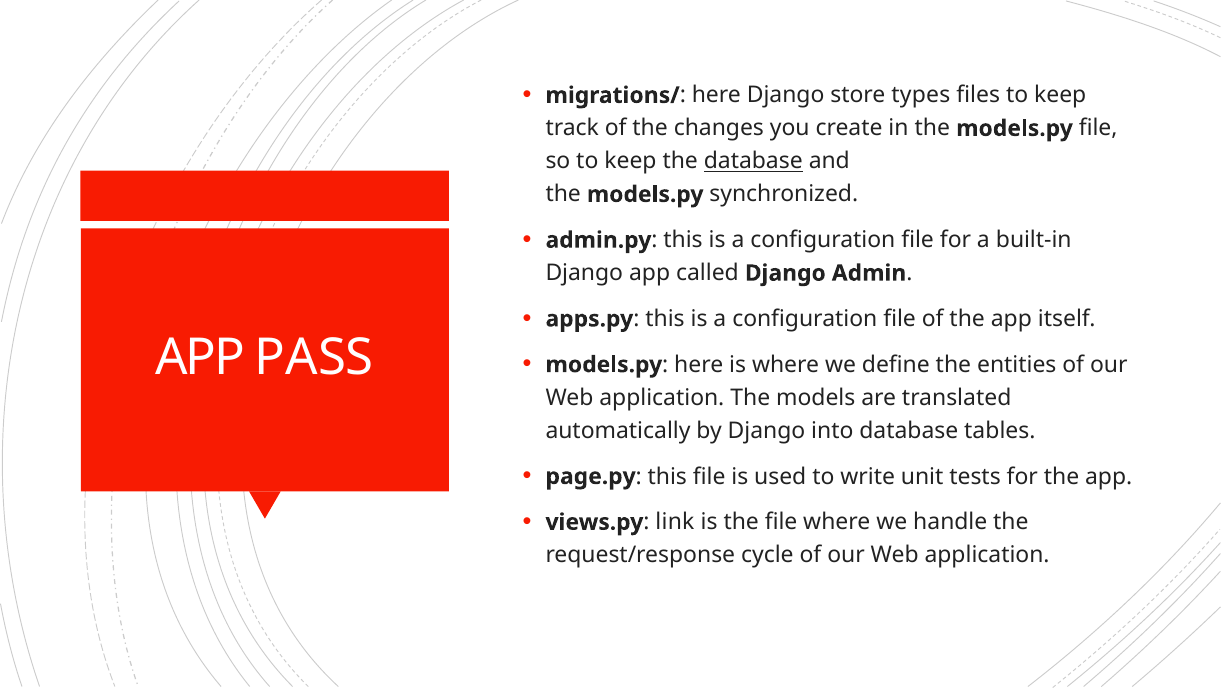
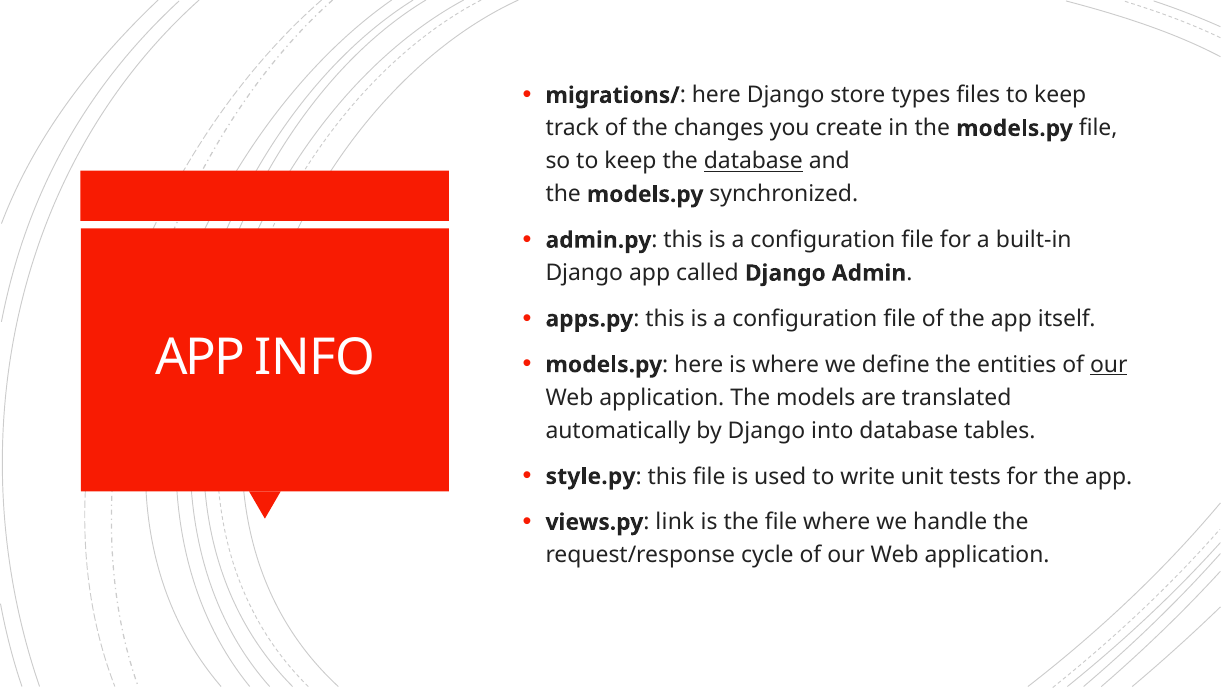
PASS: PASS -> INFO
our at (1109, 365) underline: none -> present
page.py: page.py -> style.py
